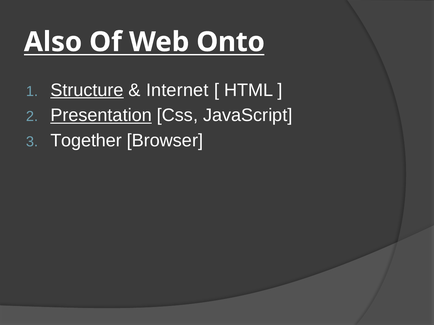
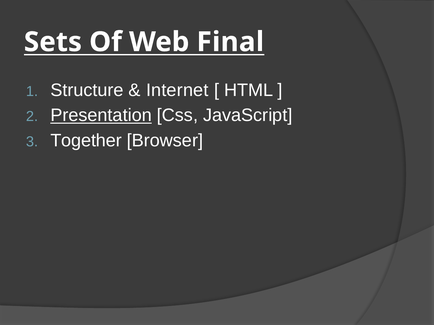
Also: Also -> Sets
Onto: Onto -> Final
Structure underline: present -> none
